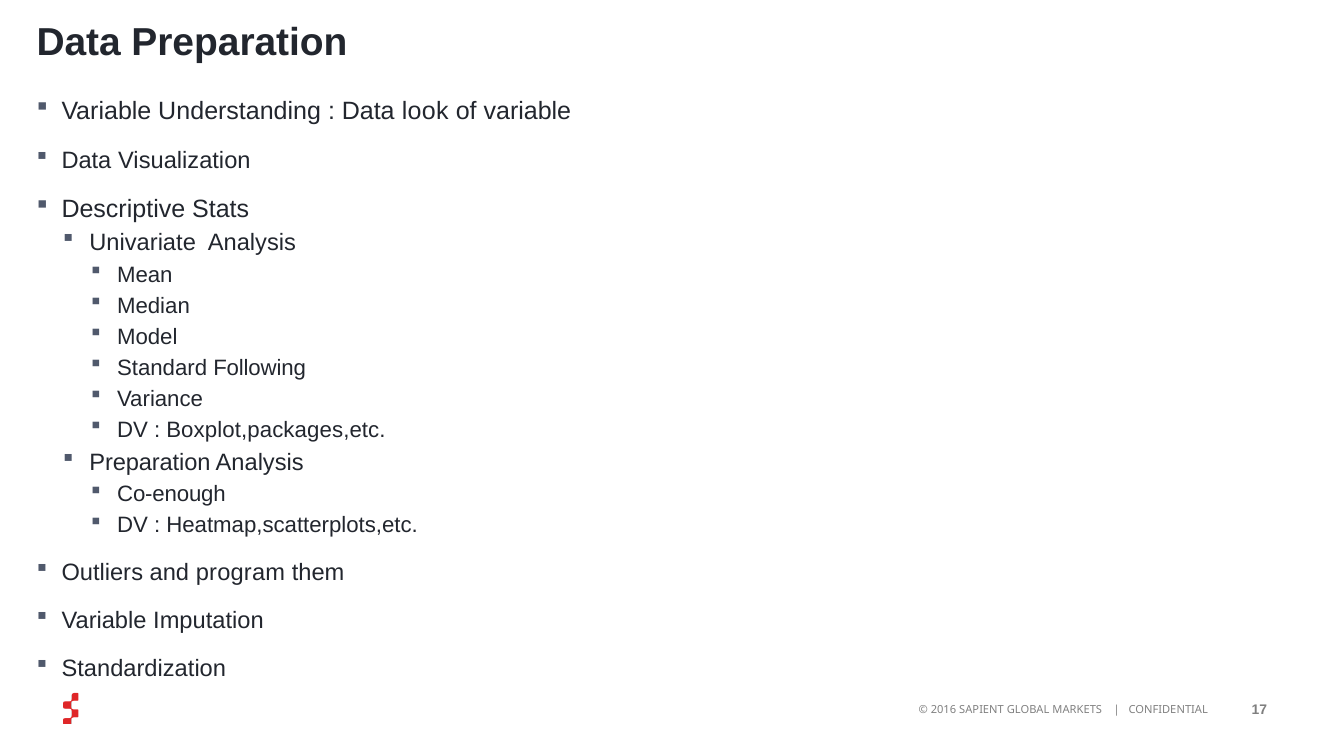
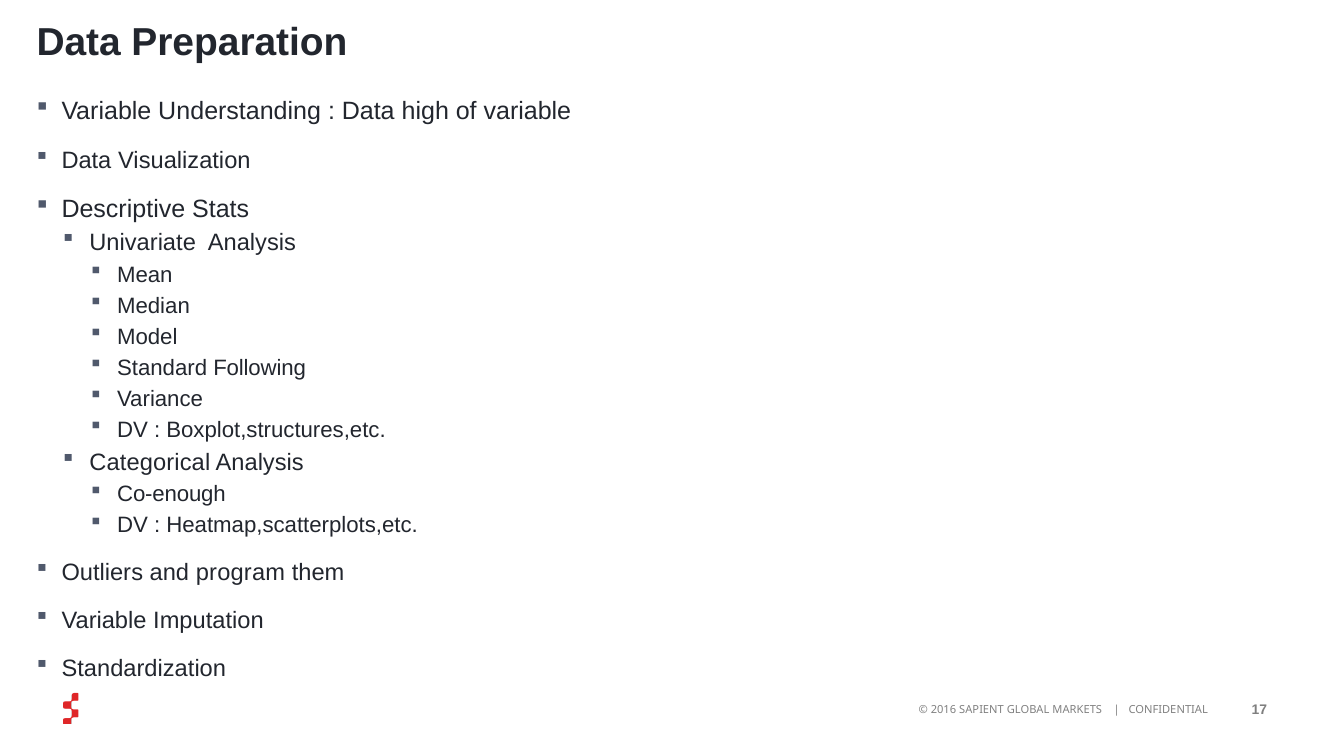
look: look -> high
Boxplot,packages,etc: Boxplot,packages,etc -> Boxplot,structures,etc
Preparation at (150, 463): Preparation -> Categorical
